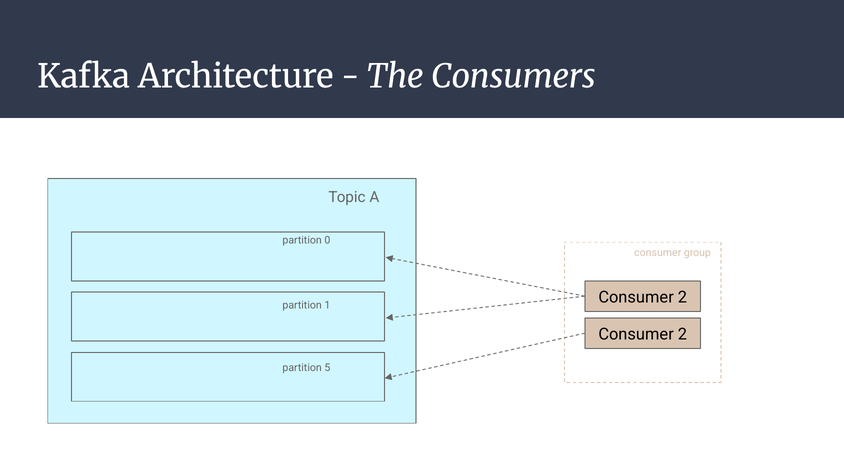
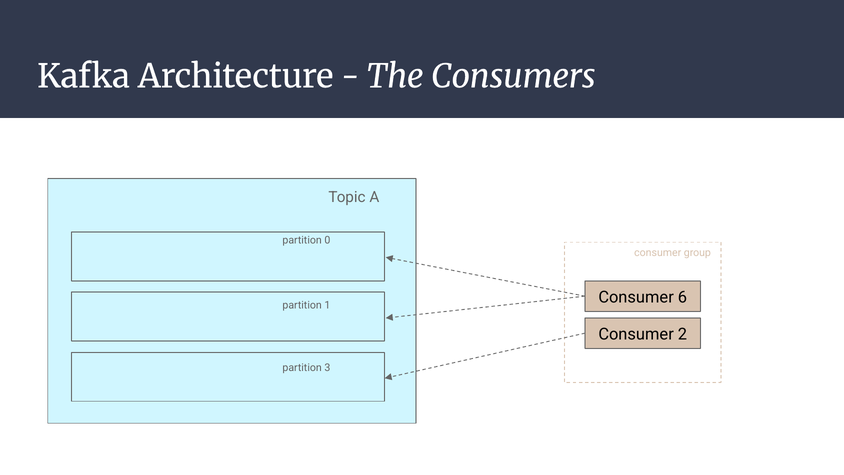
2 at (682, 297): 2 -> 6
5: 5 -> 3
